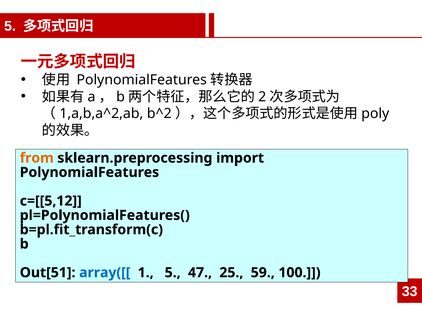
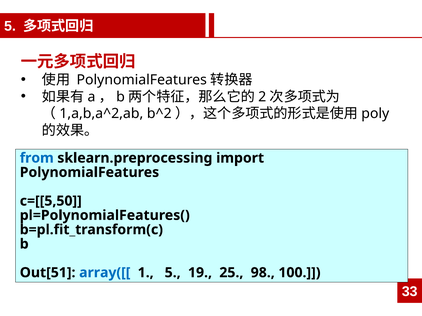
from colour: orange -> blue
c=[[5,12: c=[[5,12 -> c=[[5,50
47: 47 -> 19
59: 59 -> 98
